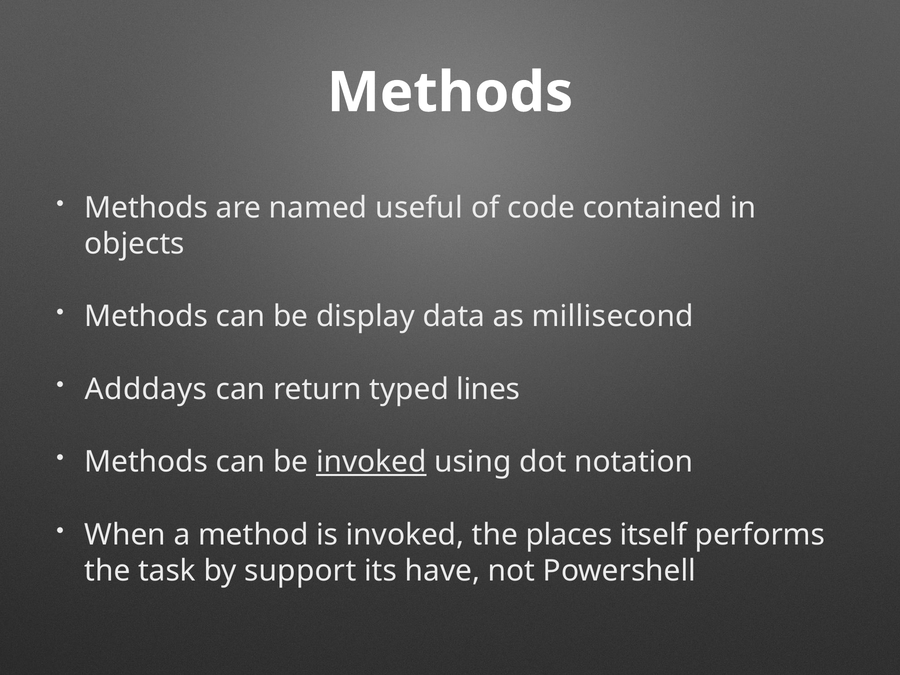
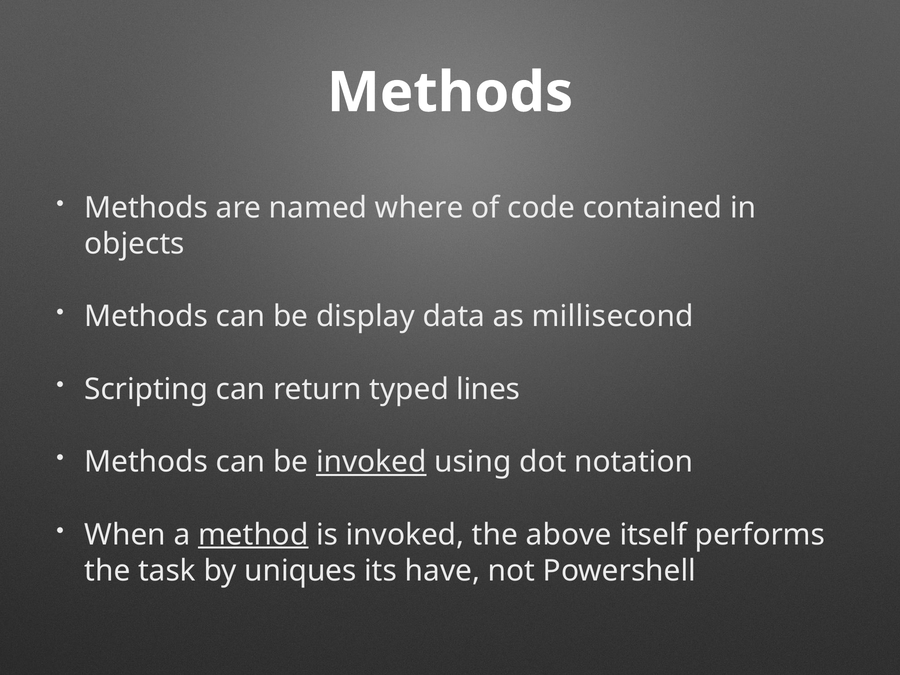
useful: useful -> where
Adddays: Adddays -> Scripting
method underline: none -> present
places: places -> above
support: support -> uniques
